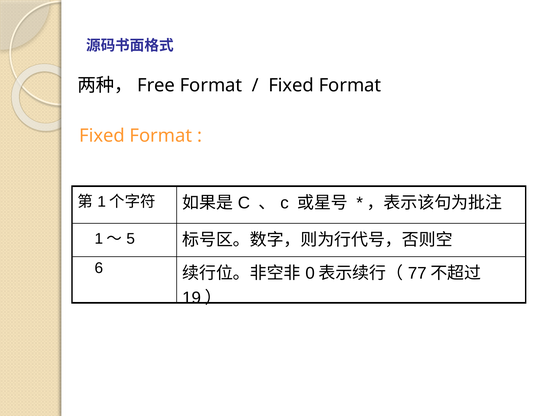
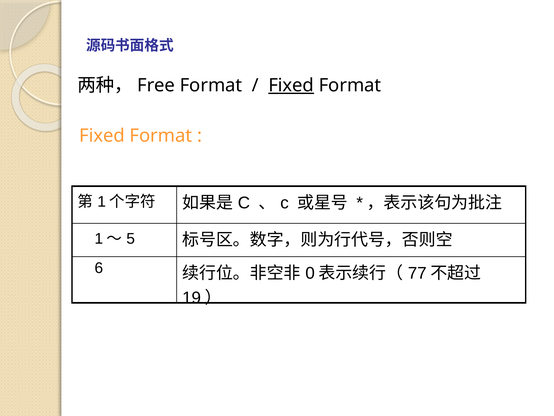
Fixed at (291, 85) underline: none -> present
